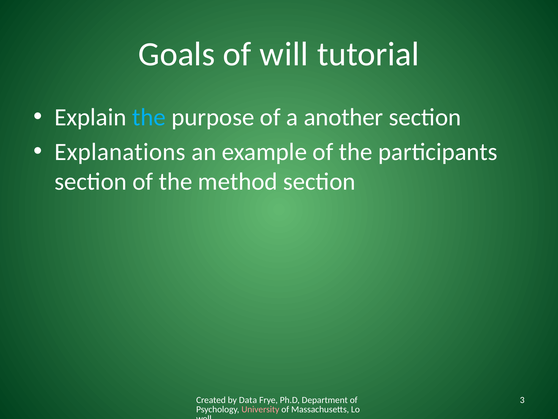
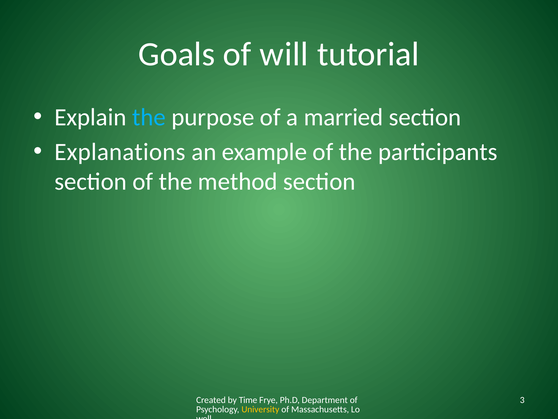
another: another -> married
Data: Data -> Time
University colour: pink -> yellow
